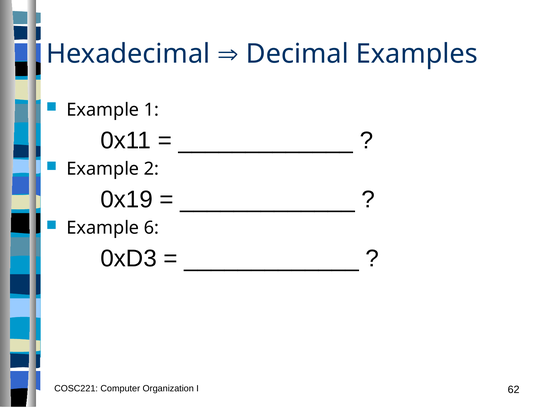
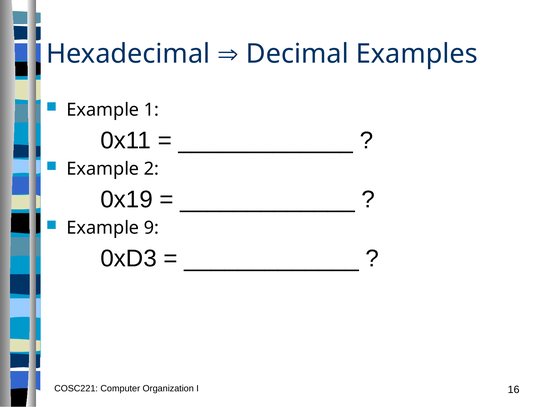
6: 6 -> 9
62: 62 -> 16
